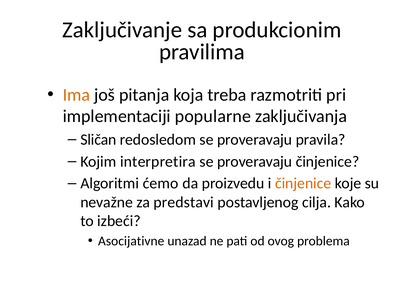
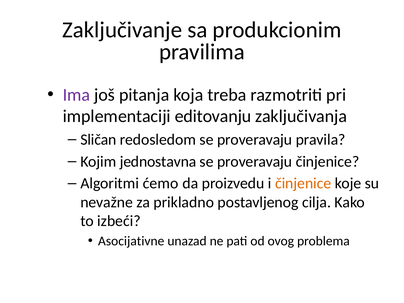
Ima colour: orange -> purple
popularne: popularne -> editovanju
interpretira: interpretira -> jednostavna
predstavi: predstavi -> prikladno
